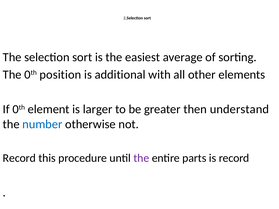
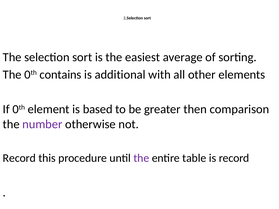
position: position -> contains
larger: larger -> based
understand: understand -> comparison
number colour: blue -> purple
parts: parts -> table
